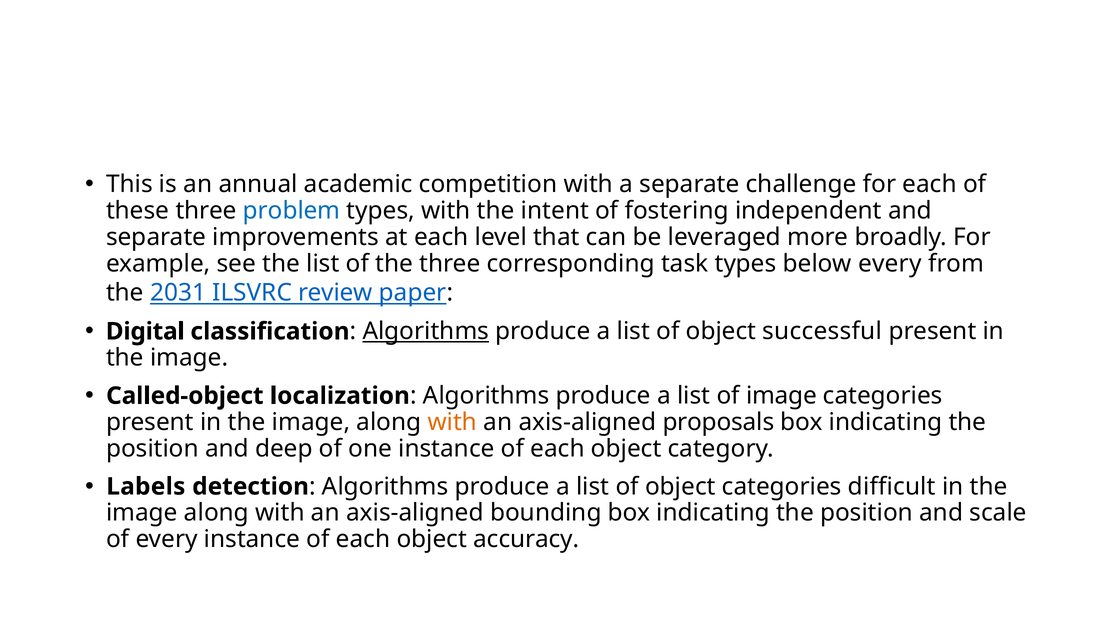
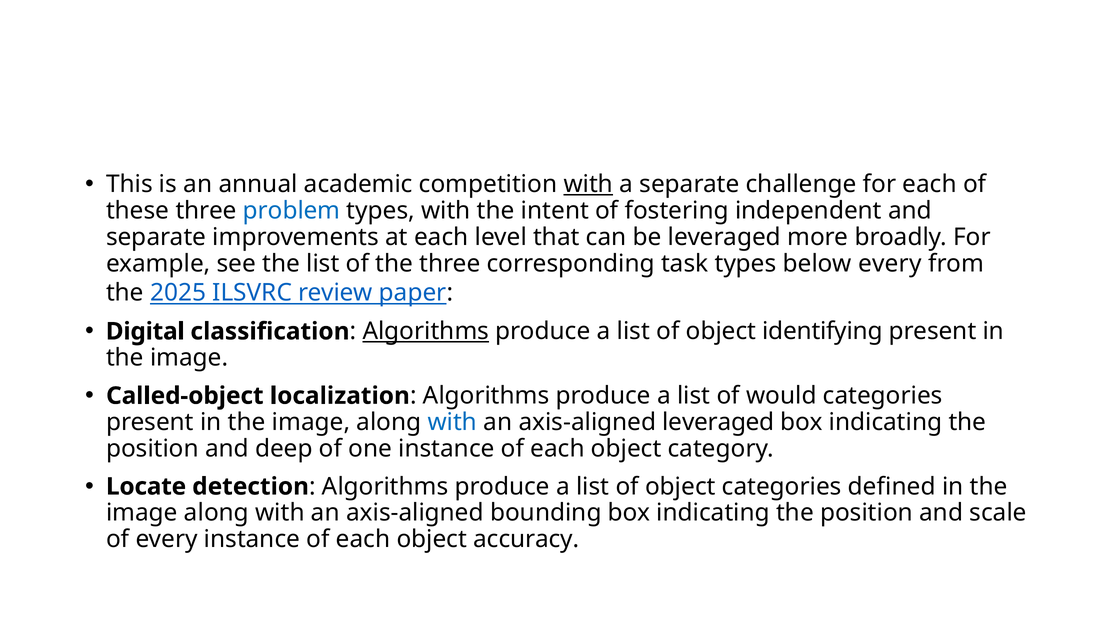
with at (588, 184) underline: none -> present
2031: 2031 -> 2025
successful: successful -> identifying
of image: image -> would
with at (452, 422) colour: orange -> blue
axis-aligned proposals: proposals -> leveraged
Labels: Labels -> Locate
difficult: difficult -> defined
